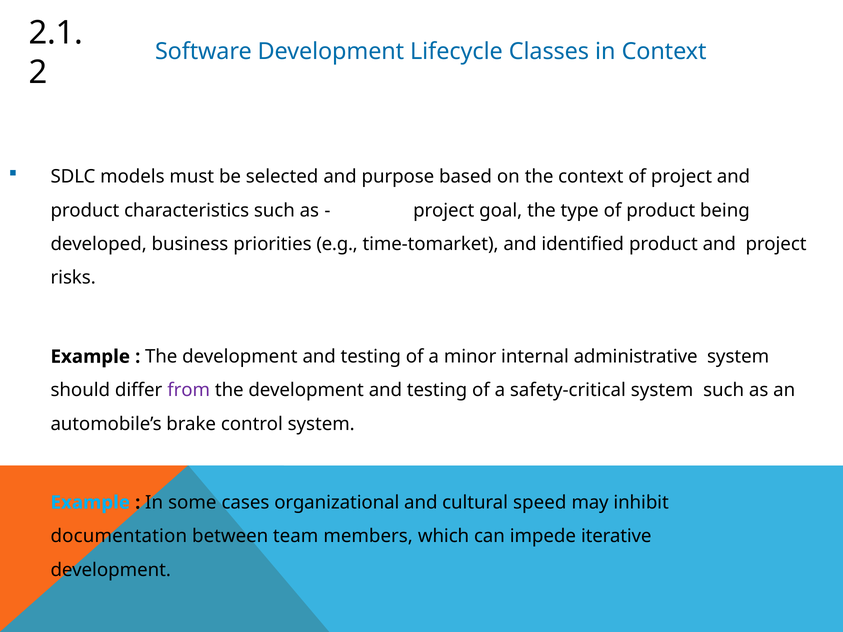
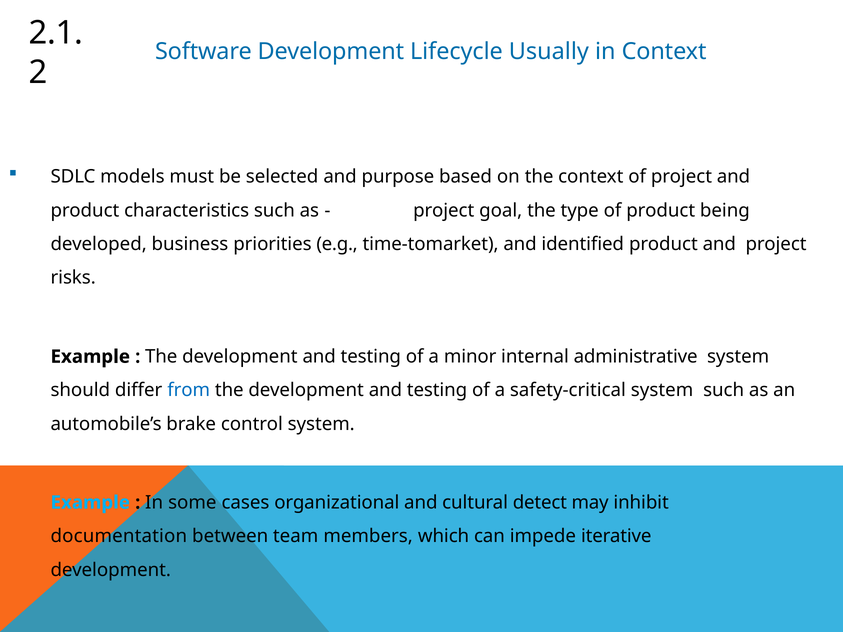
Classes: Classes -> Usually
from colour: purple -> blue
speed: speed -> detect
